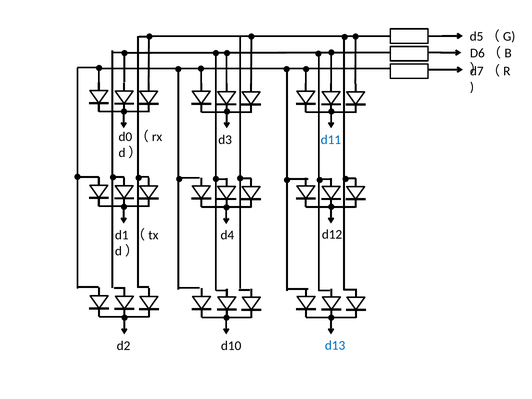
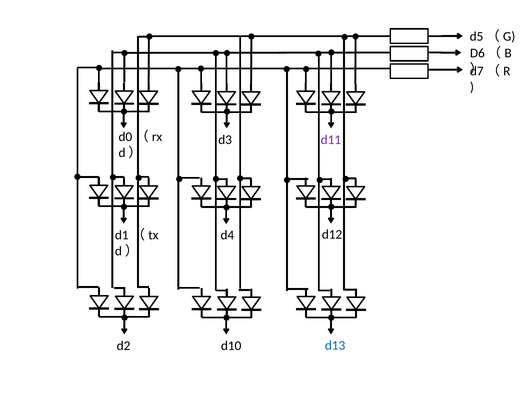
d11 colour: blue -> purple
